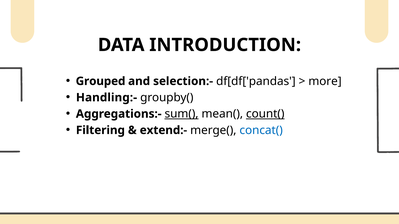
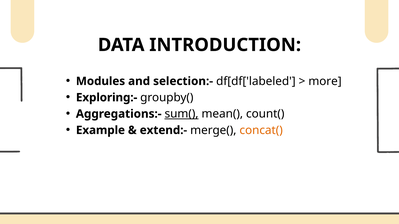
Grouped: Grouped -> Modules
df[df['pandas: df[df['pandas -> df[df['labeled
Handling:-: Handling:- -> Exploring:-
count( underline: present -> none
Filtering: Filtering -> Example
concat( colour: blue -> orange
